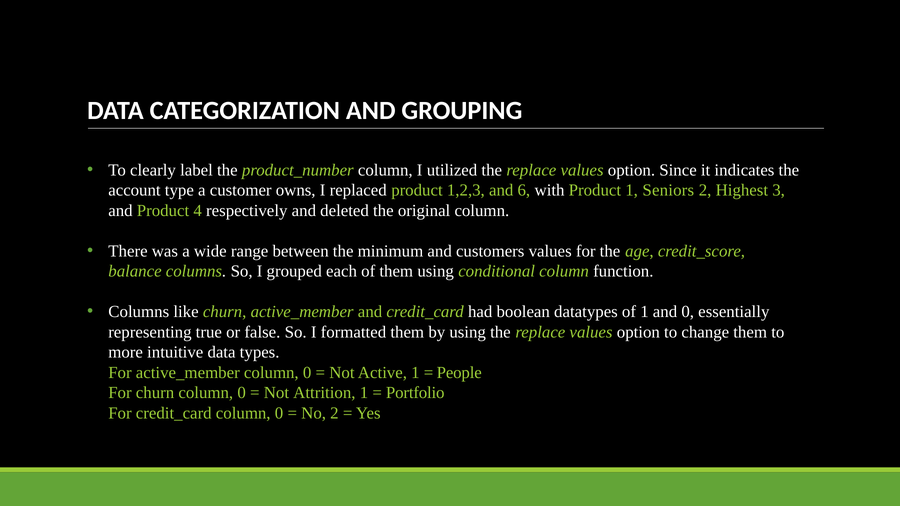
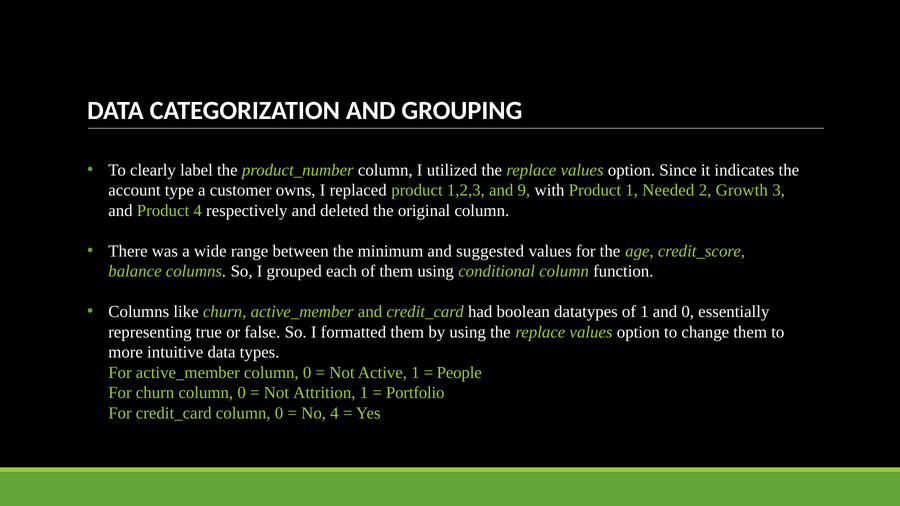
6: 6 -> 9
Seniors: Seniors -> Needed
Highest: Highest -> Growth
customers: customers -> suggested
No 2: 2 -> 4
